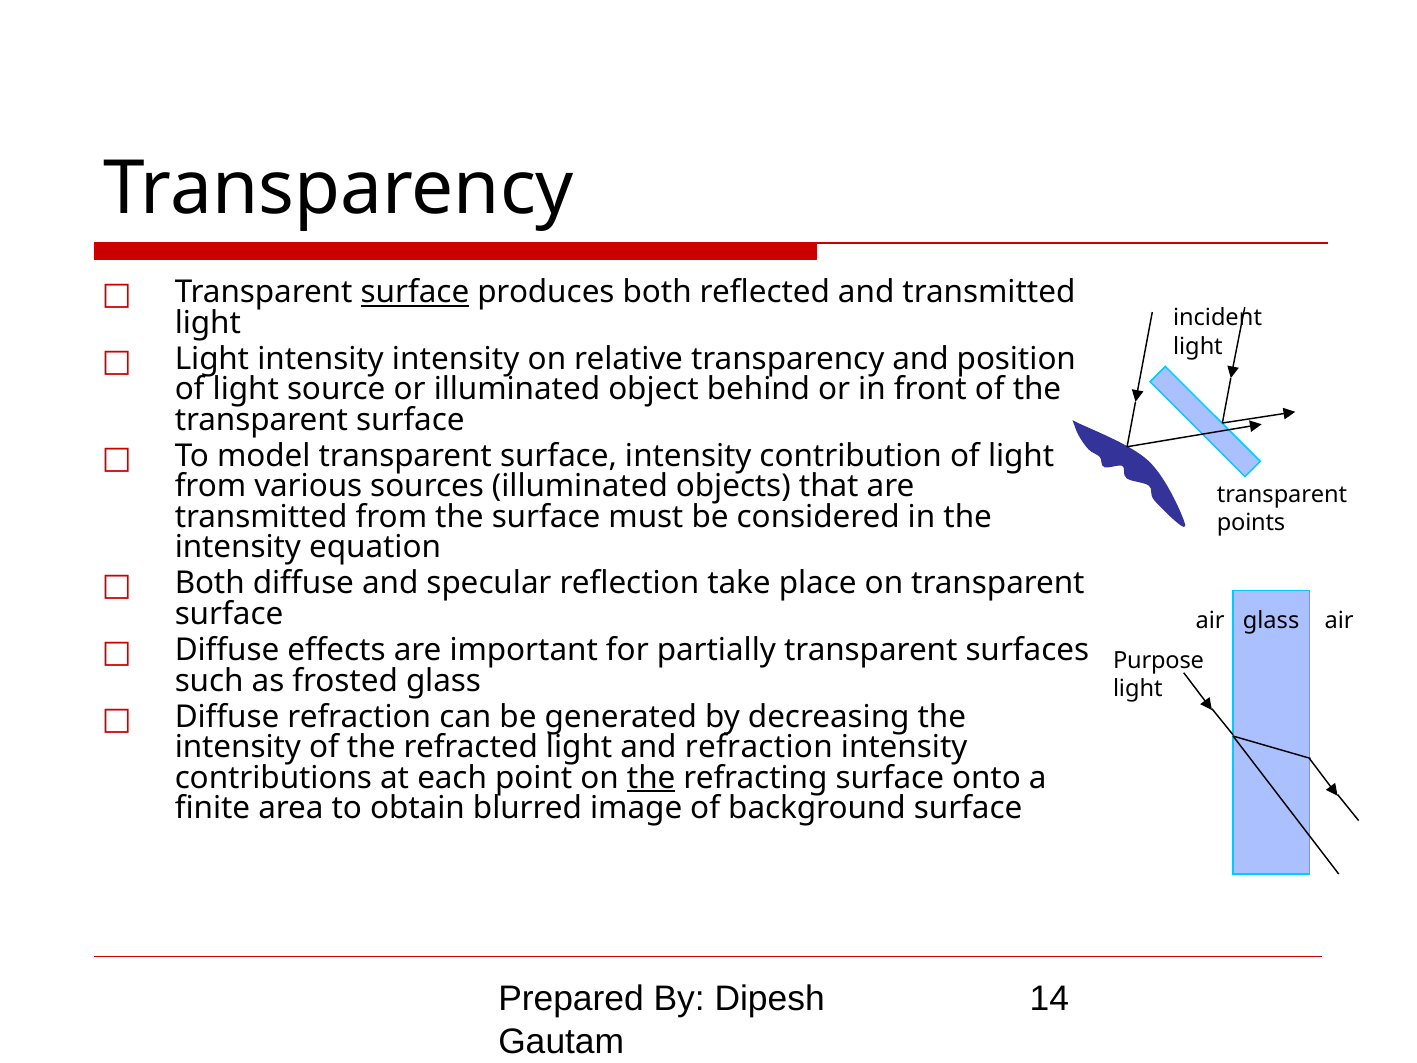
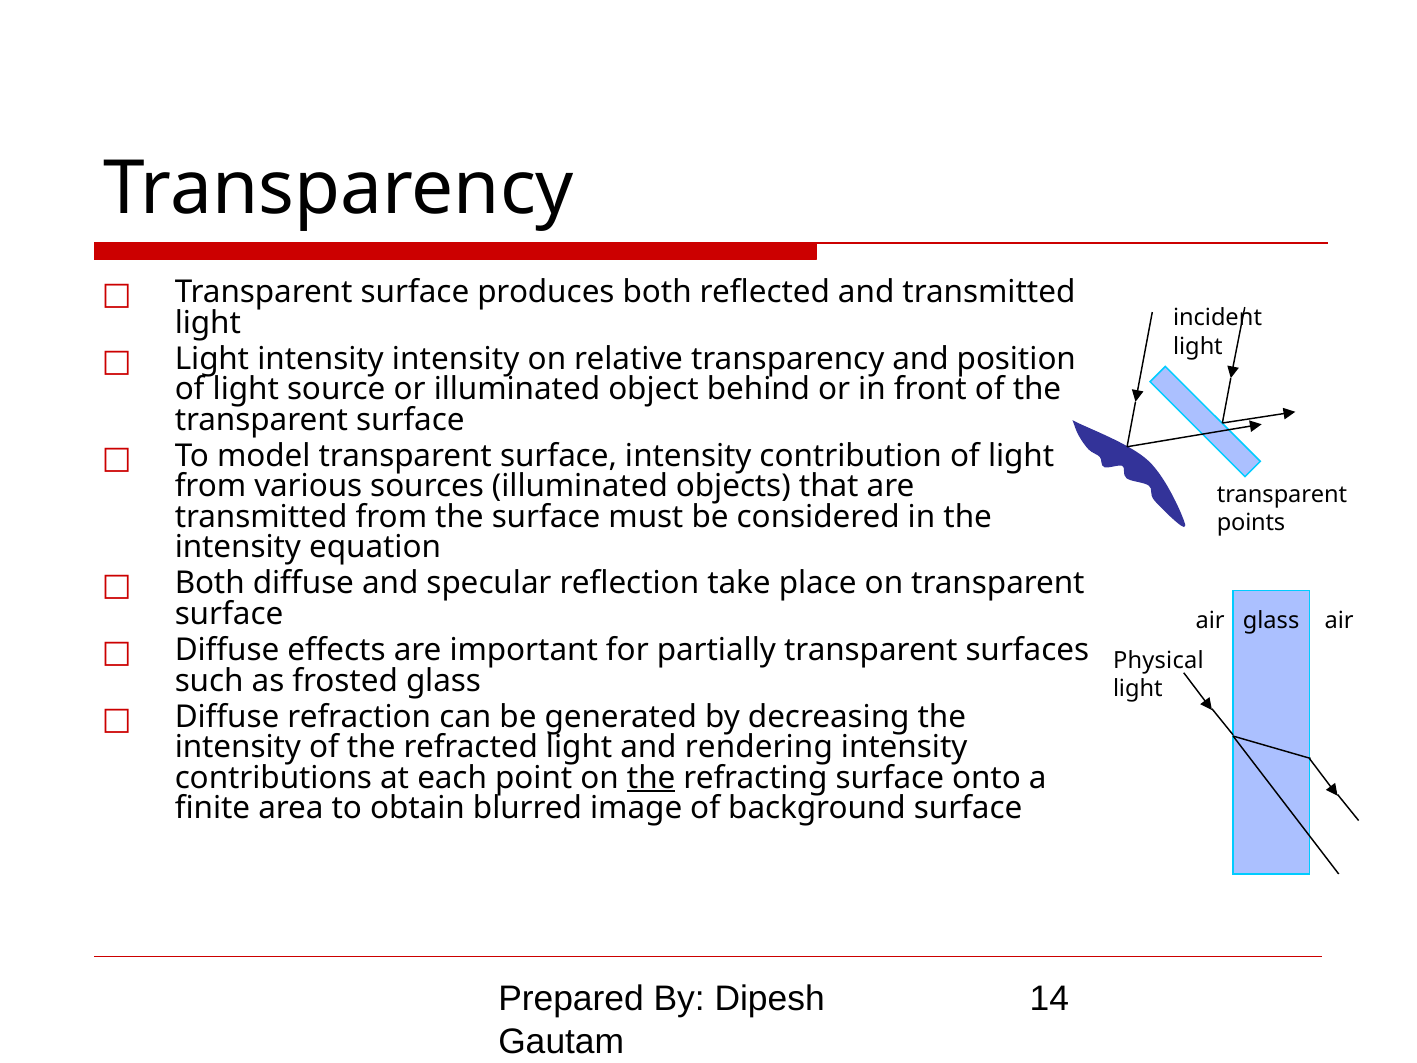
surface at (415, 292) underline: present -> none
Purpose: Purpose -> Physical
and refraction: refraction -> rendering
